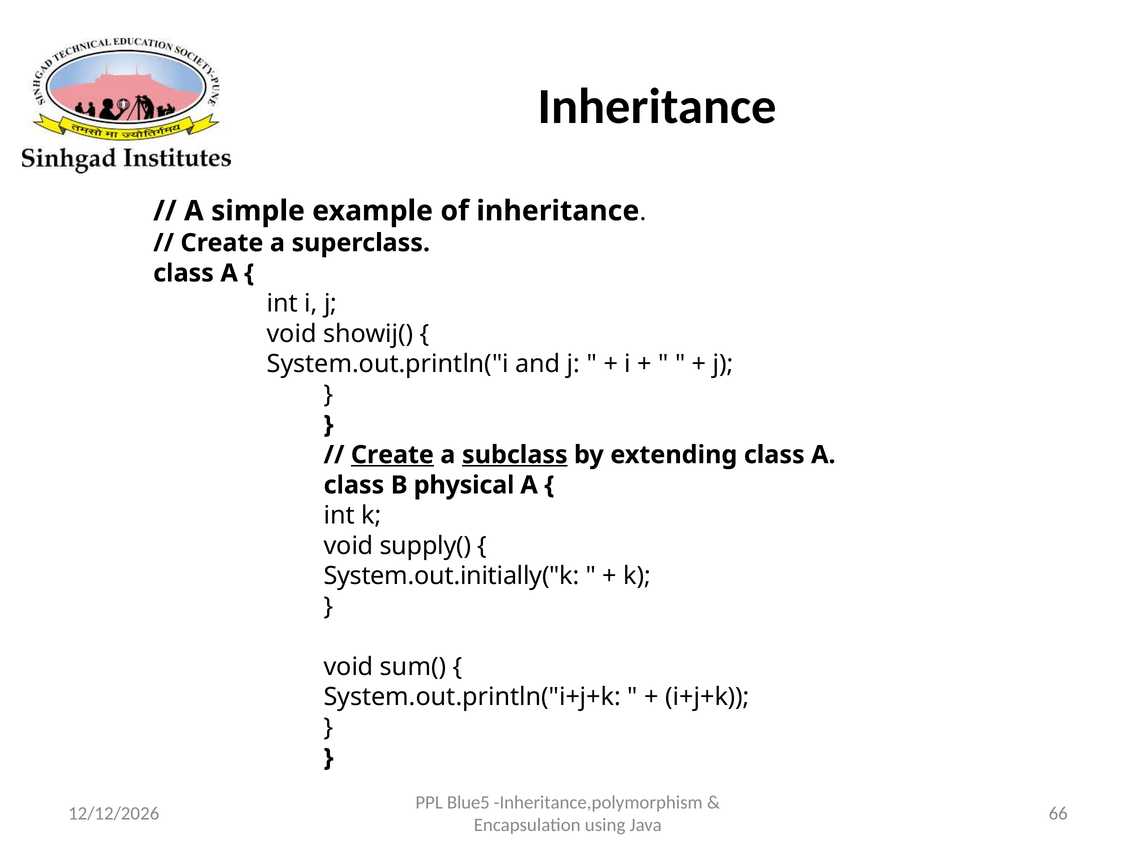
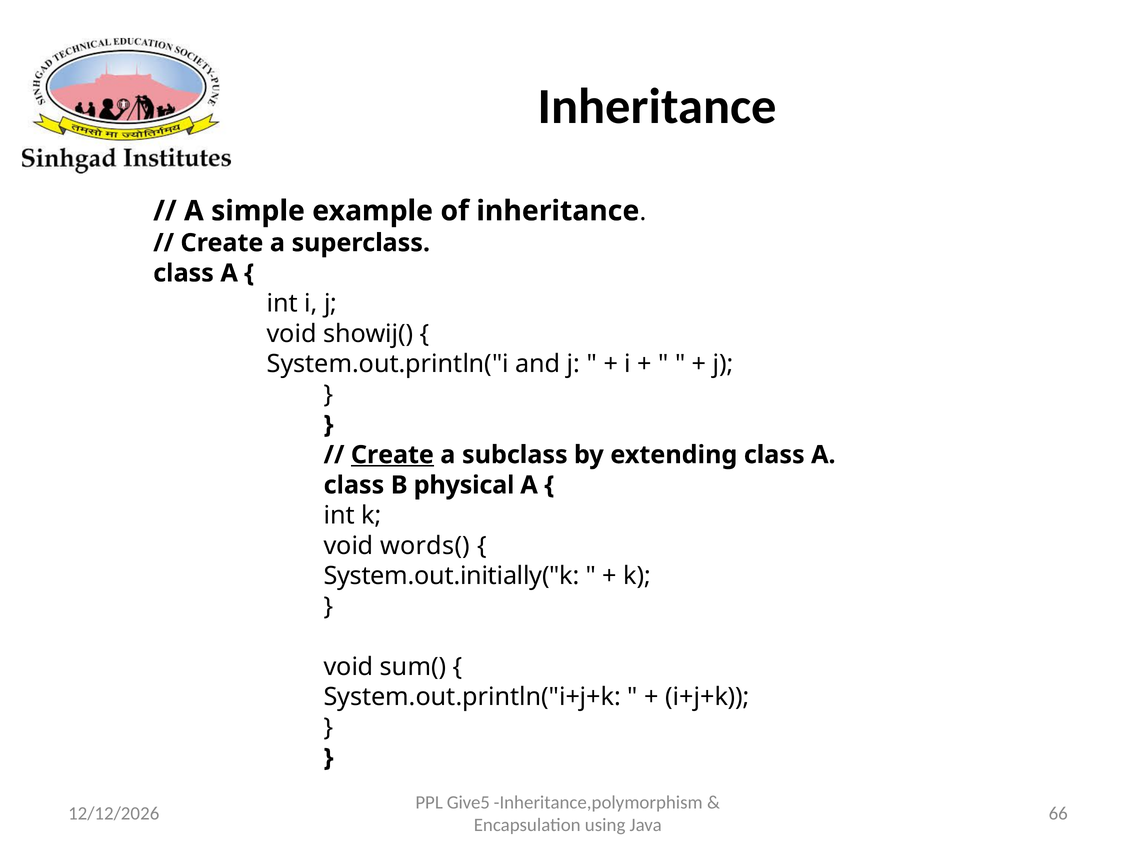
subclass underline: present -> none
supply(: supply( -> words(
Blue5: Blue5 -> Give5
